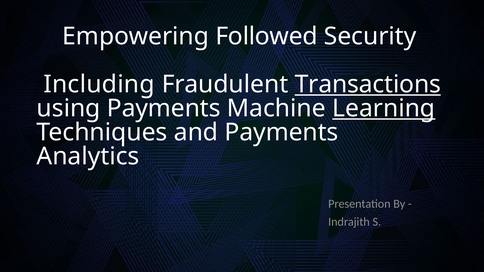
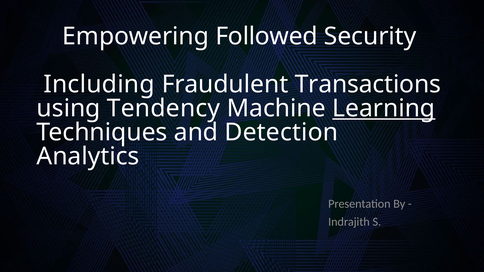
Transactions underline: present -> none
using Payments: Payments -> Tendency
and Payments: Payments -> Detection
